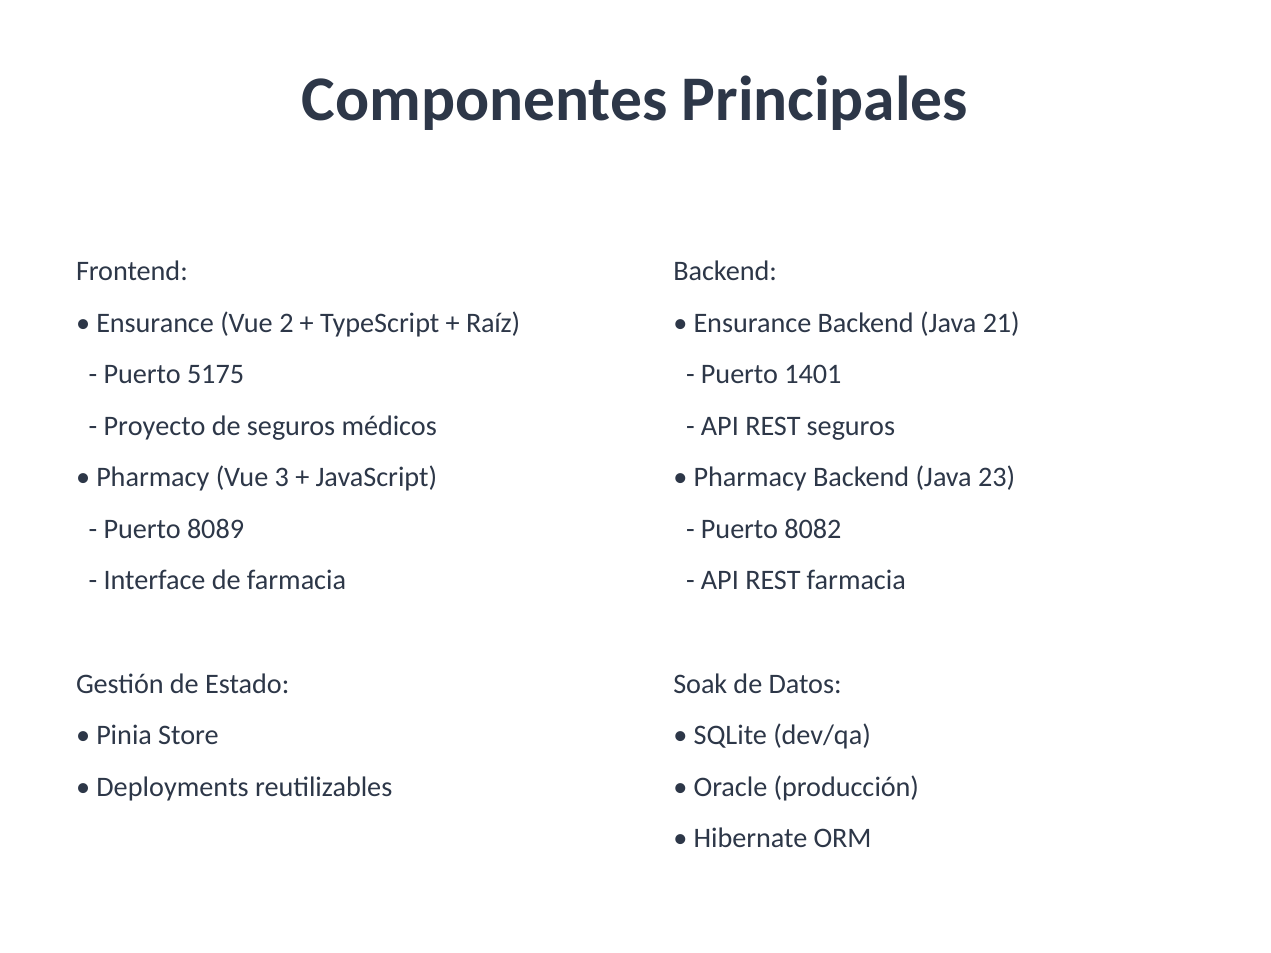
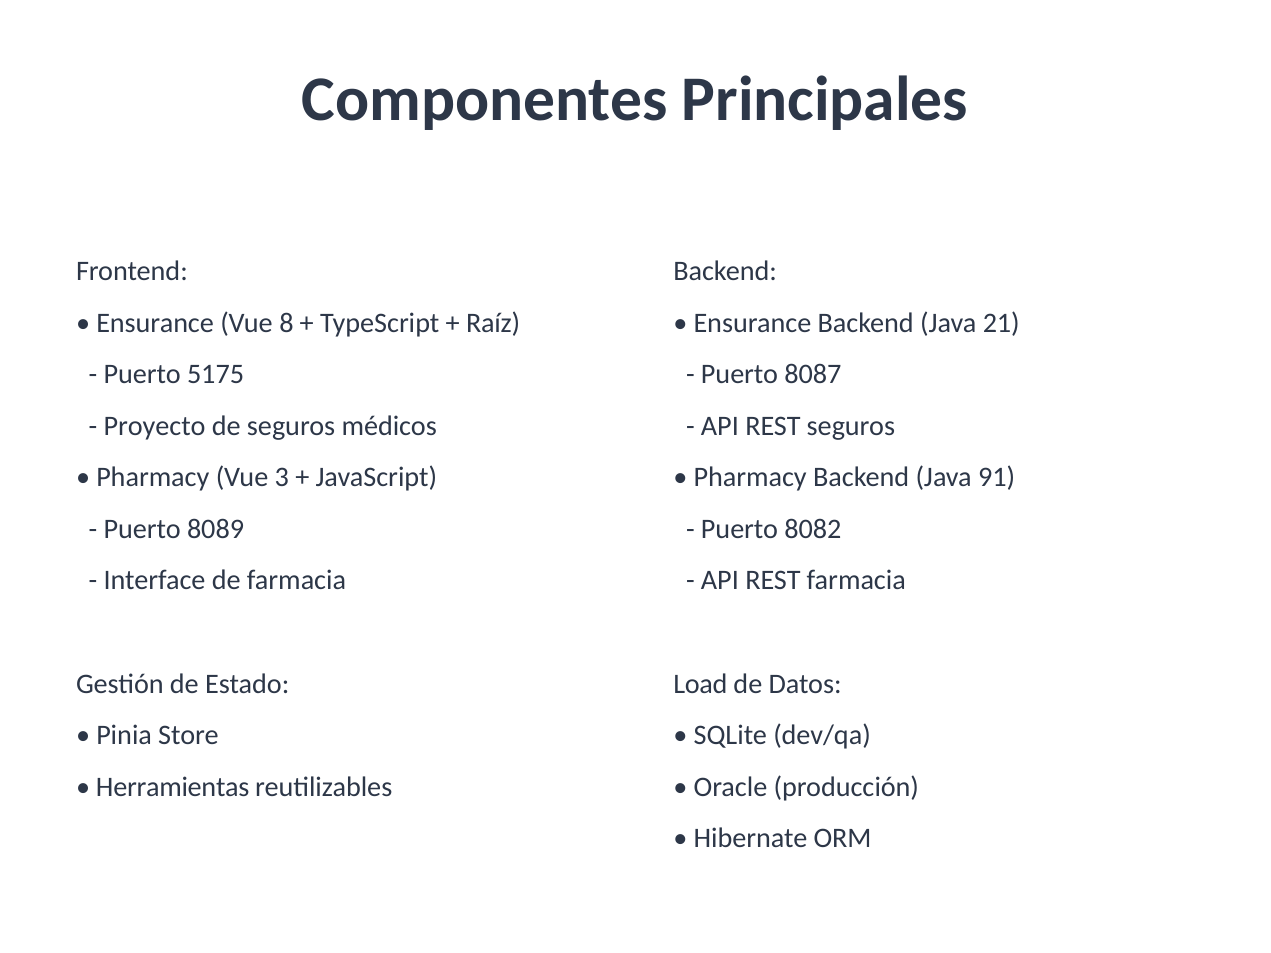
2: 2 -> 8
1401: 1401 -> 8087
23: 23 -> 91
Soak: Soak -> Load
Deployments: Deployments -> Herramientas
